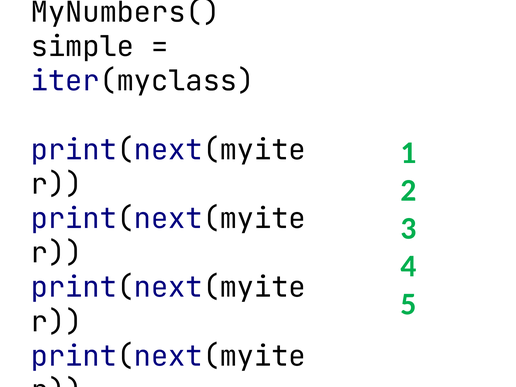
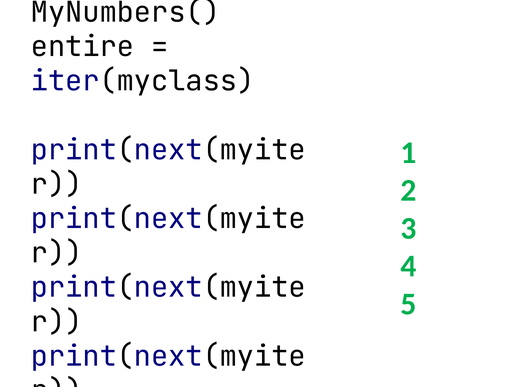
simple: simple -> entire
